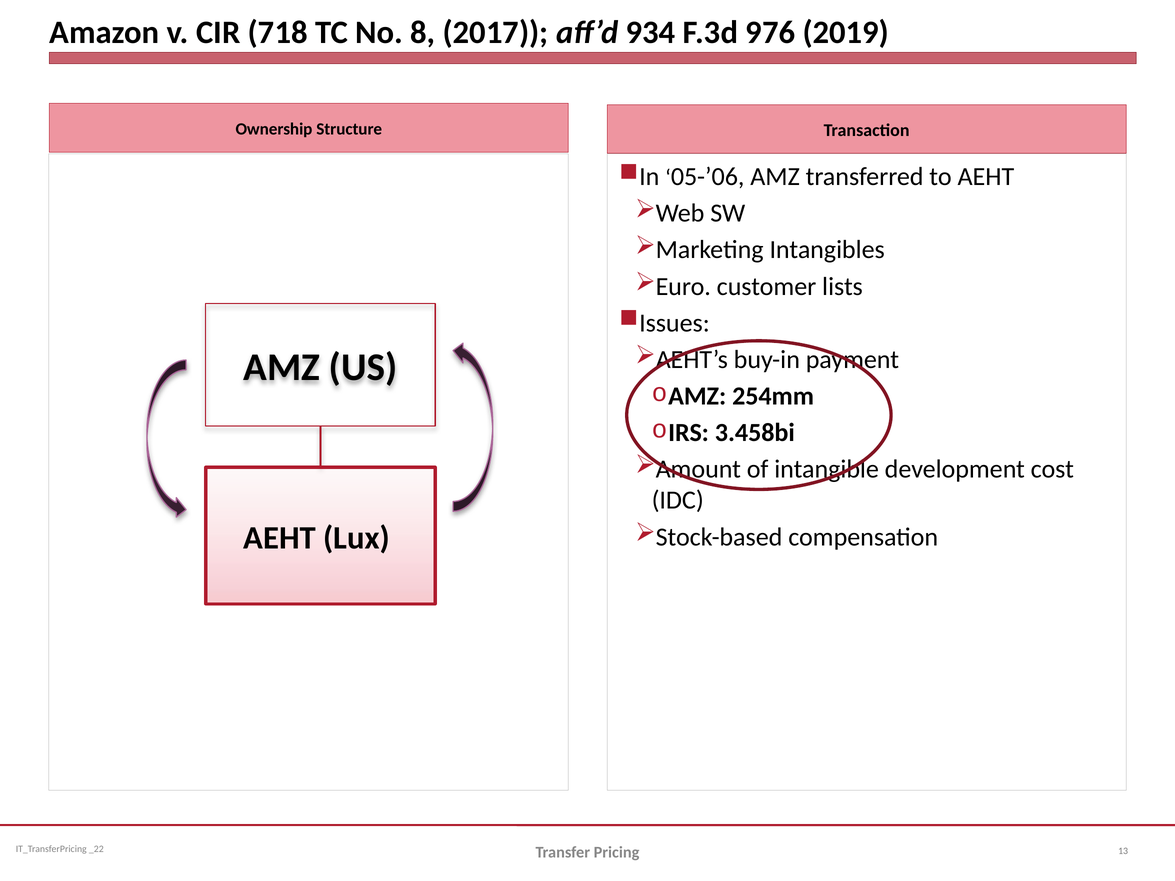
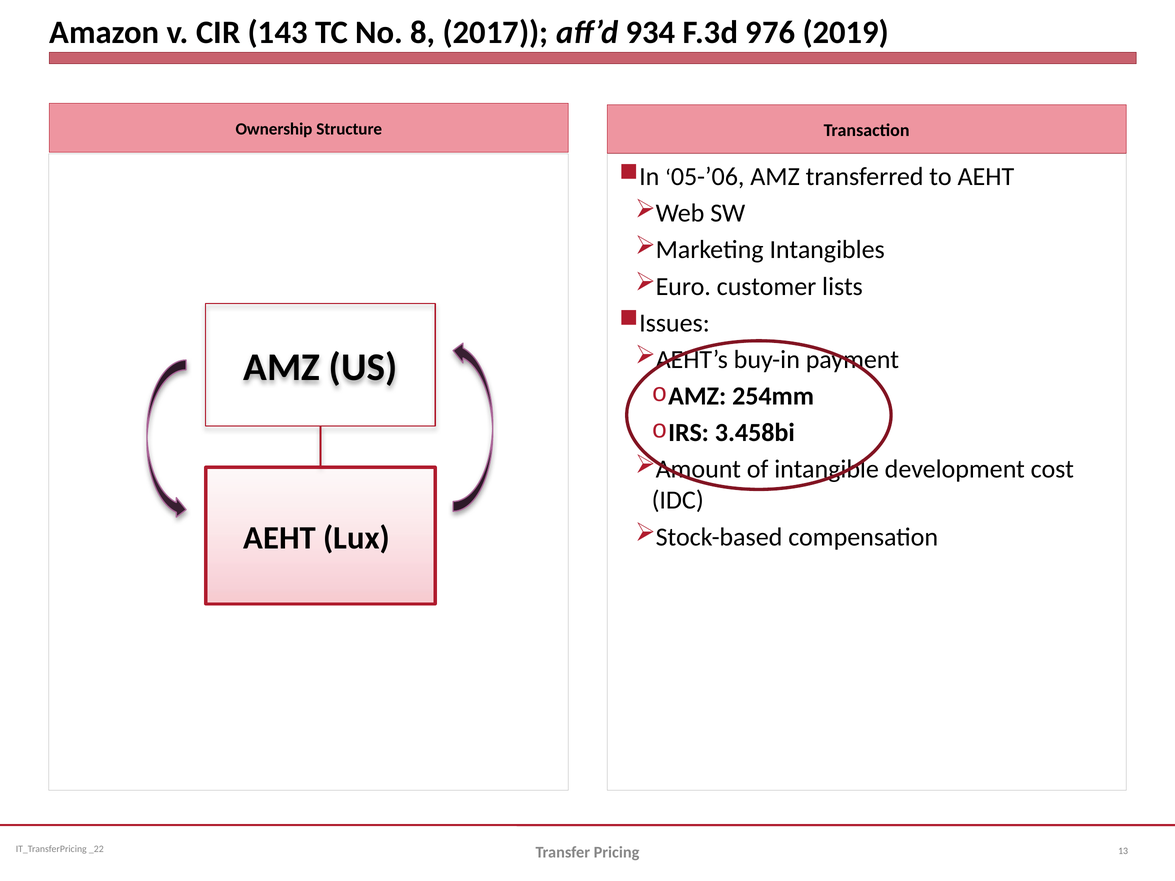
718: 718 -> 143
